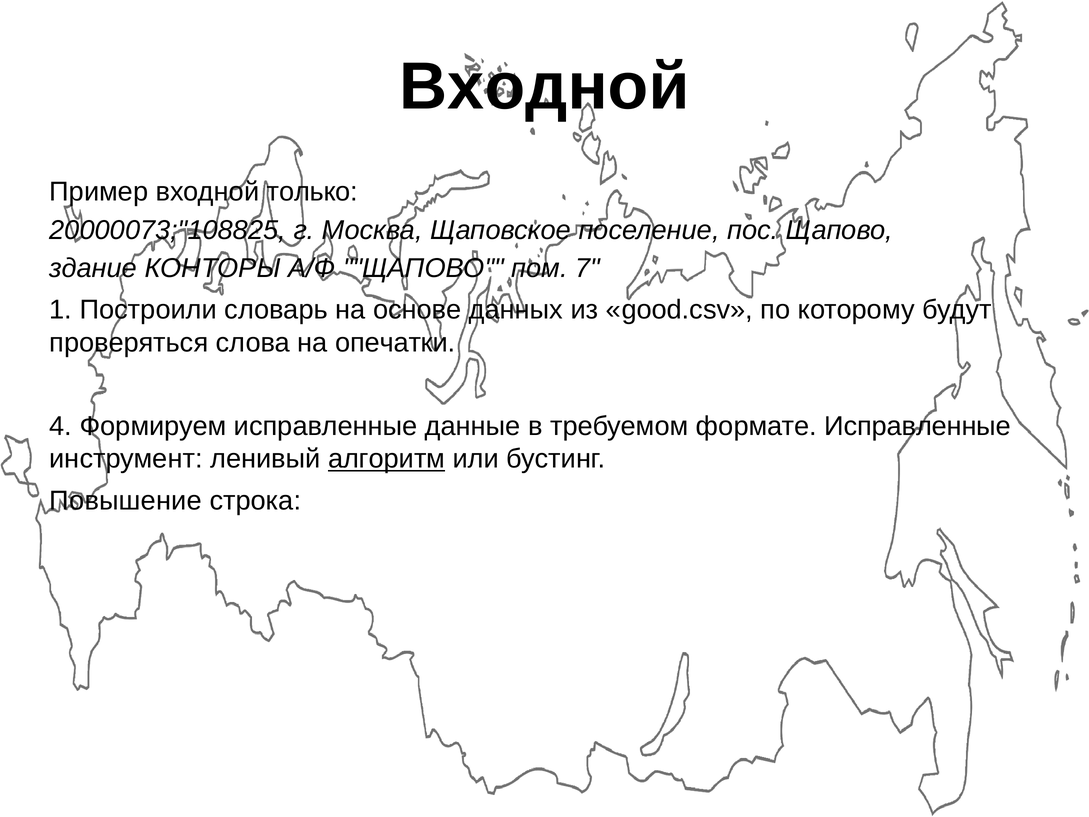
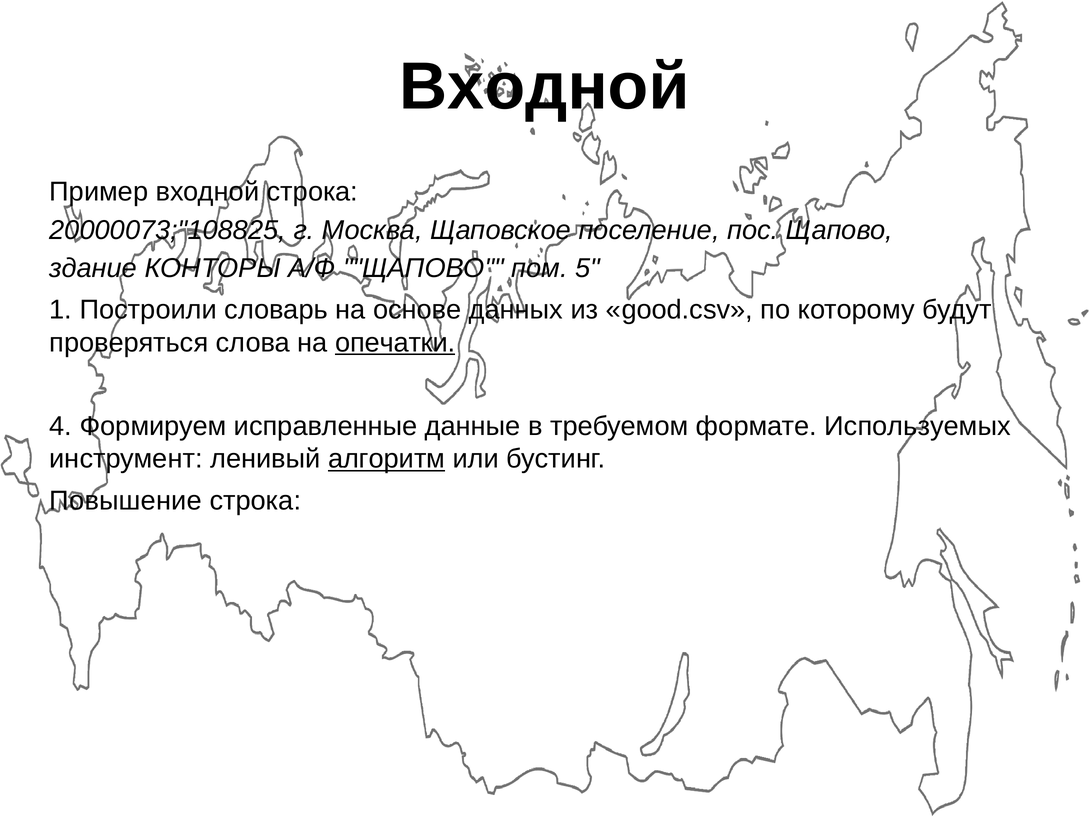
входной только: только -> строка
7: 7 -> 5
опечатки underline: none -> present
формате Исправленные: Исправленные -> Используемых
